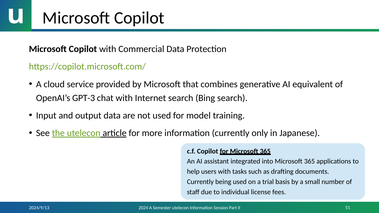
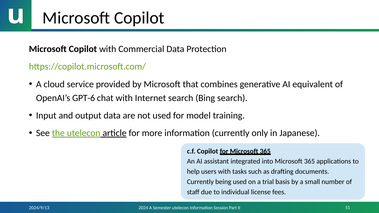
GPT-3: GPT-3 -> GPT-6
